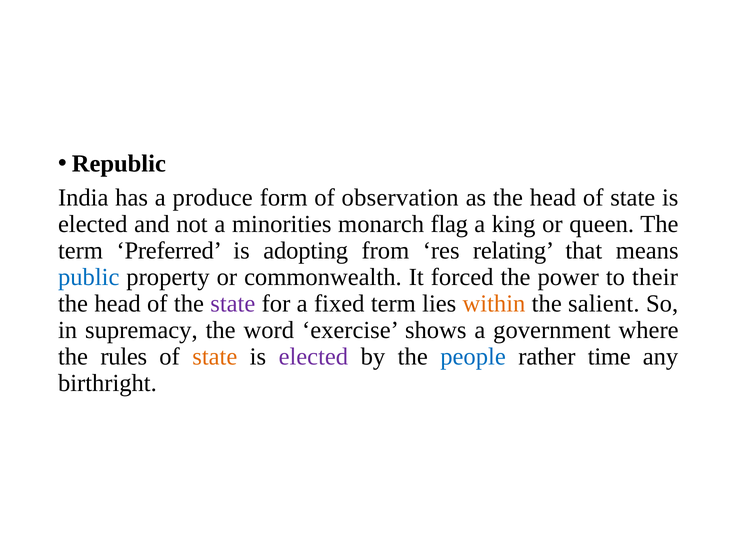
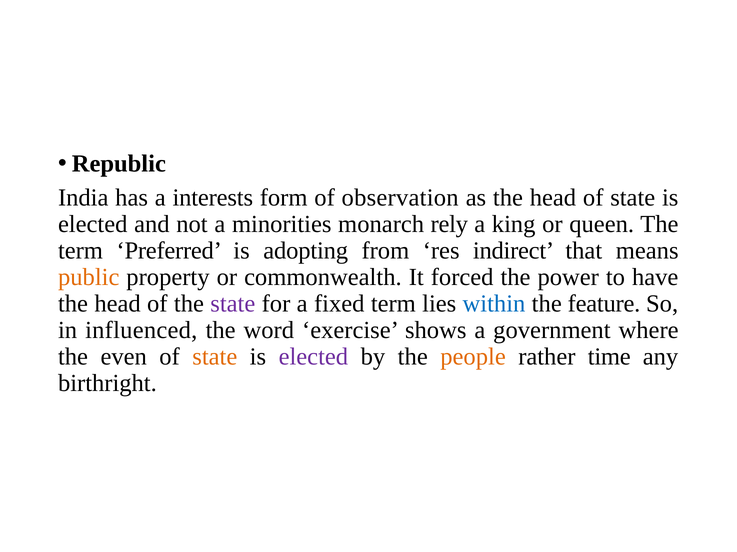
produce: produce -> interests
flag: flag -> rely
relating: relating -> indirect
public colour: blue -> orange
their: their -> have
within colour: orange -> blue
salient: salient -> feature
supremacy: supremacy -> influenced
rules: rules -> even
people colour: blue -> orange
